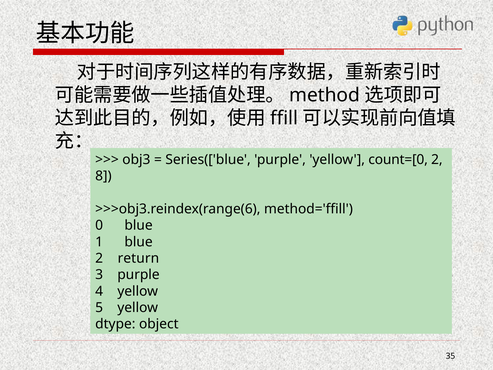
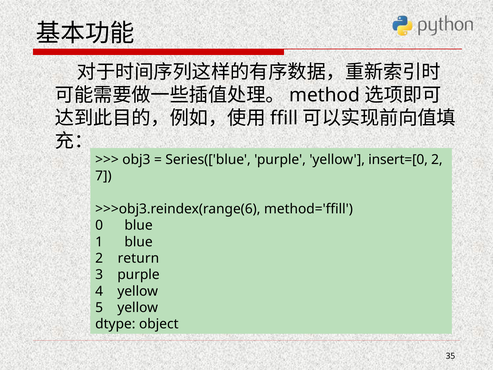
count=[0: count=[0 -> insert=[0
8: 8 -> 7
